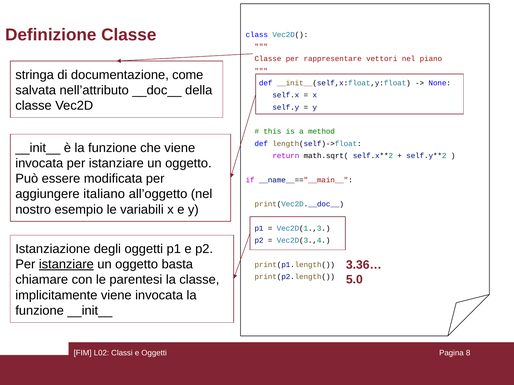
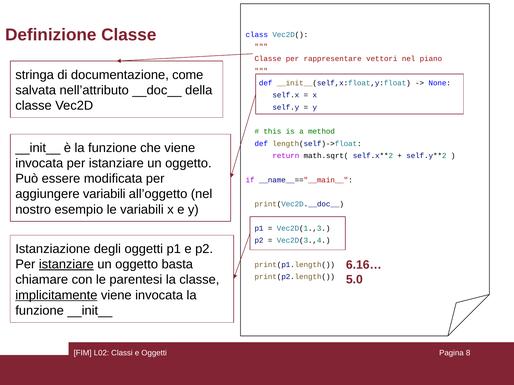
aggiungere italiano: italiano -> variabili
3.36…: 3.36… -> 6.16…
implicitamente underline: none -> present
